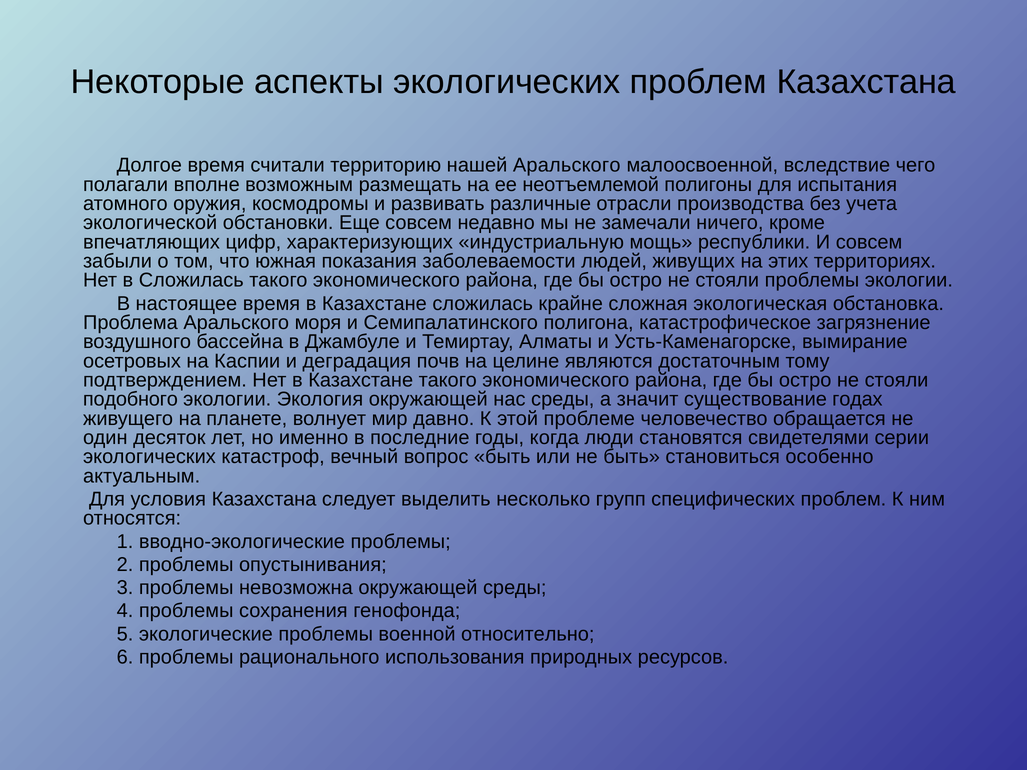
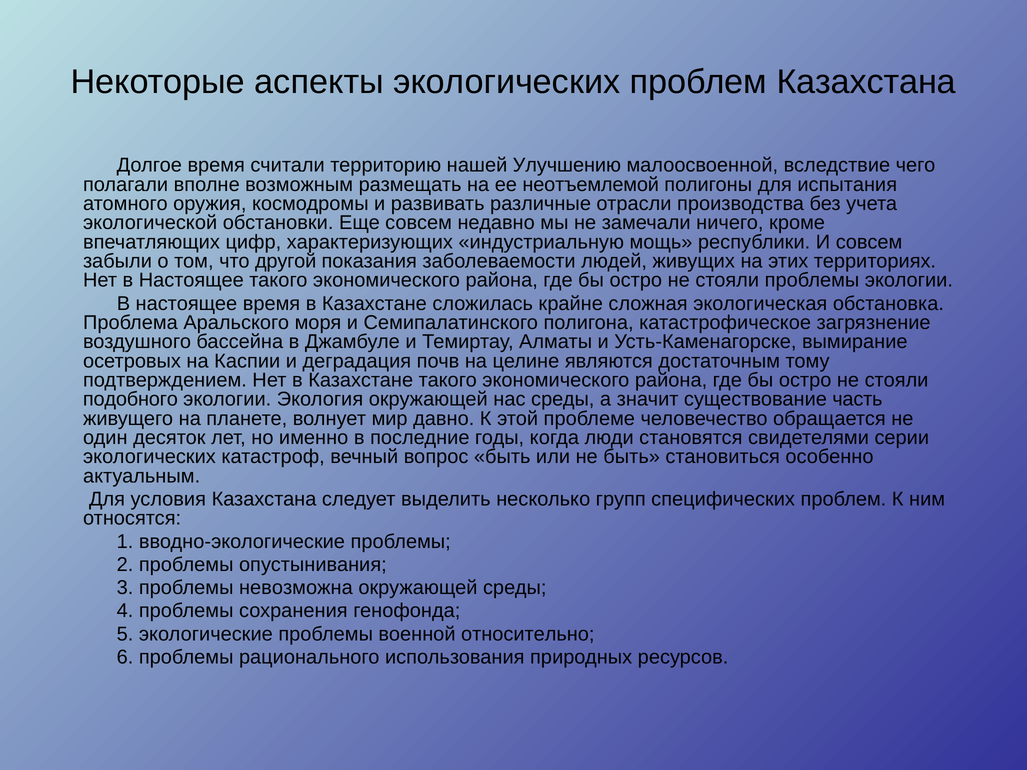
нашей Аральского: Аральского -> Улучшению
южная: южная -> другой
Нет в Сложилась: Сложилась -> Настоящее
годах: годах -> часть
